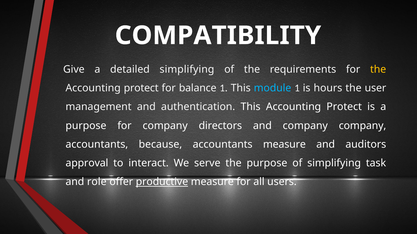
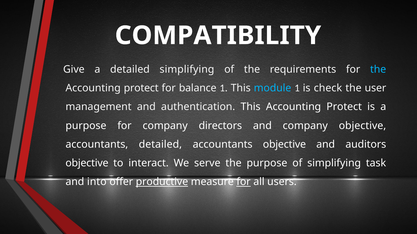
the at (378, 70) colour: yellow -> light blue
hours: hours -> check
company company: company -> objective
accountants because: because -> detailed
accountants measure: measure -> objective
approval at (87, 163): approval -> objective
role: role -> into
for at (244, 182) underline: none -> present
